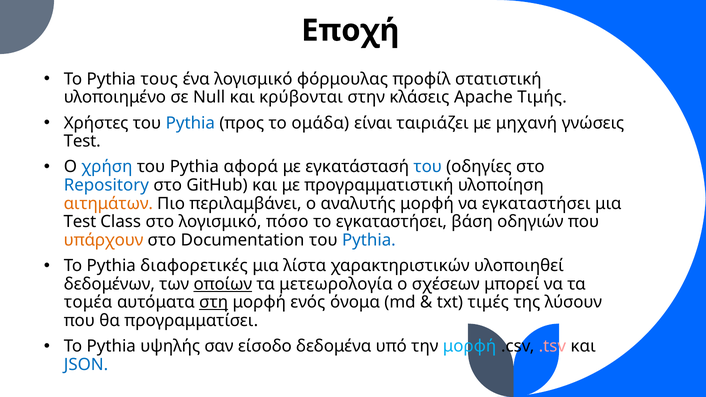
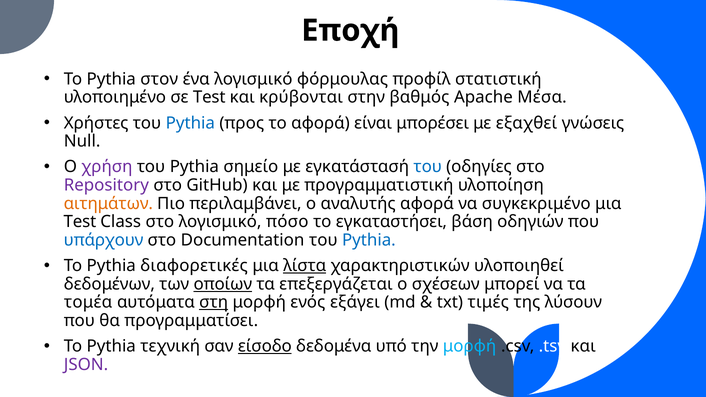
τους: τους -> στον
σε Null: Null -> Test
κλάσεις: κλάσεις -> βαθμός
Τιμής: Τιμής -> Μέσα
το ομάδα: ομάδα -> αφορά
ταιριάζει: ταιριάζει -> μπορέσει
μηχανή: μηχανή -> εξαχθεί
Test at (82, 141): Test -> Null
χρήση colour: blue -> purple
αφορά: αφορά -> σημείο
Repository colour: blue -> purple
αναλυτής μορφή: μορφή -> αφορά
να εγκαταστήσει: εγκαταστήσει -> συγκεκριμένο
υπάρχουν colour: orange -> blue
λίστα underline: none -> present
μετεωρολογία: μετεωρολογία -> επεξεργάζεται
όνομα: όνομα -> εξάγει
υψηλής: υψηλής -> τεχνική
είσοδο underline: none -> present
.tsv colour: pink -> white
JSON colour: blue -> purple
